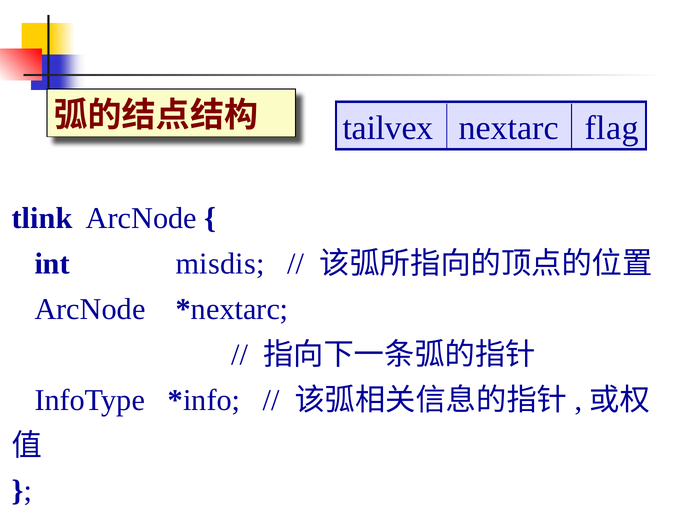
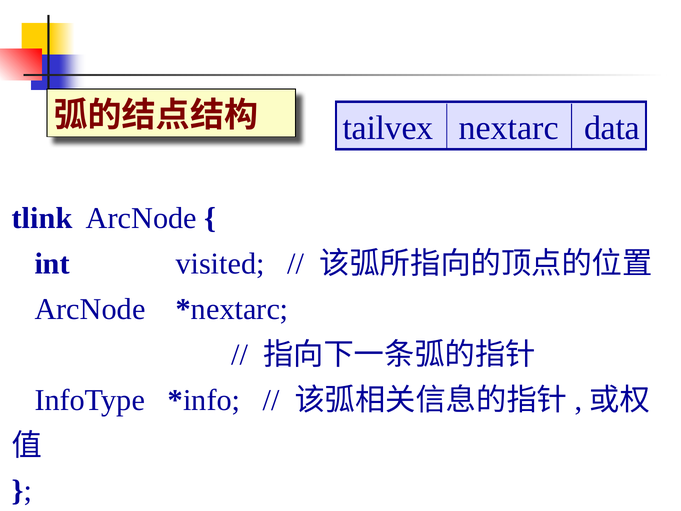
flag: flag -> data
misdis: misdis -> visited
